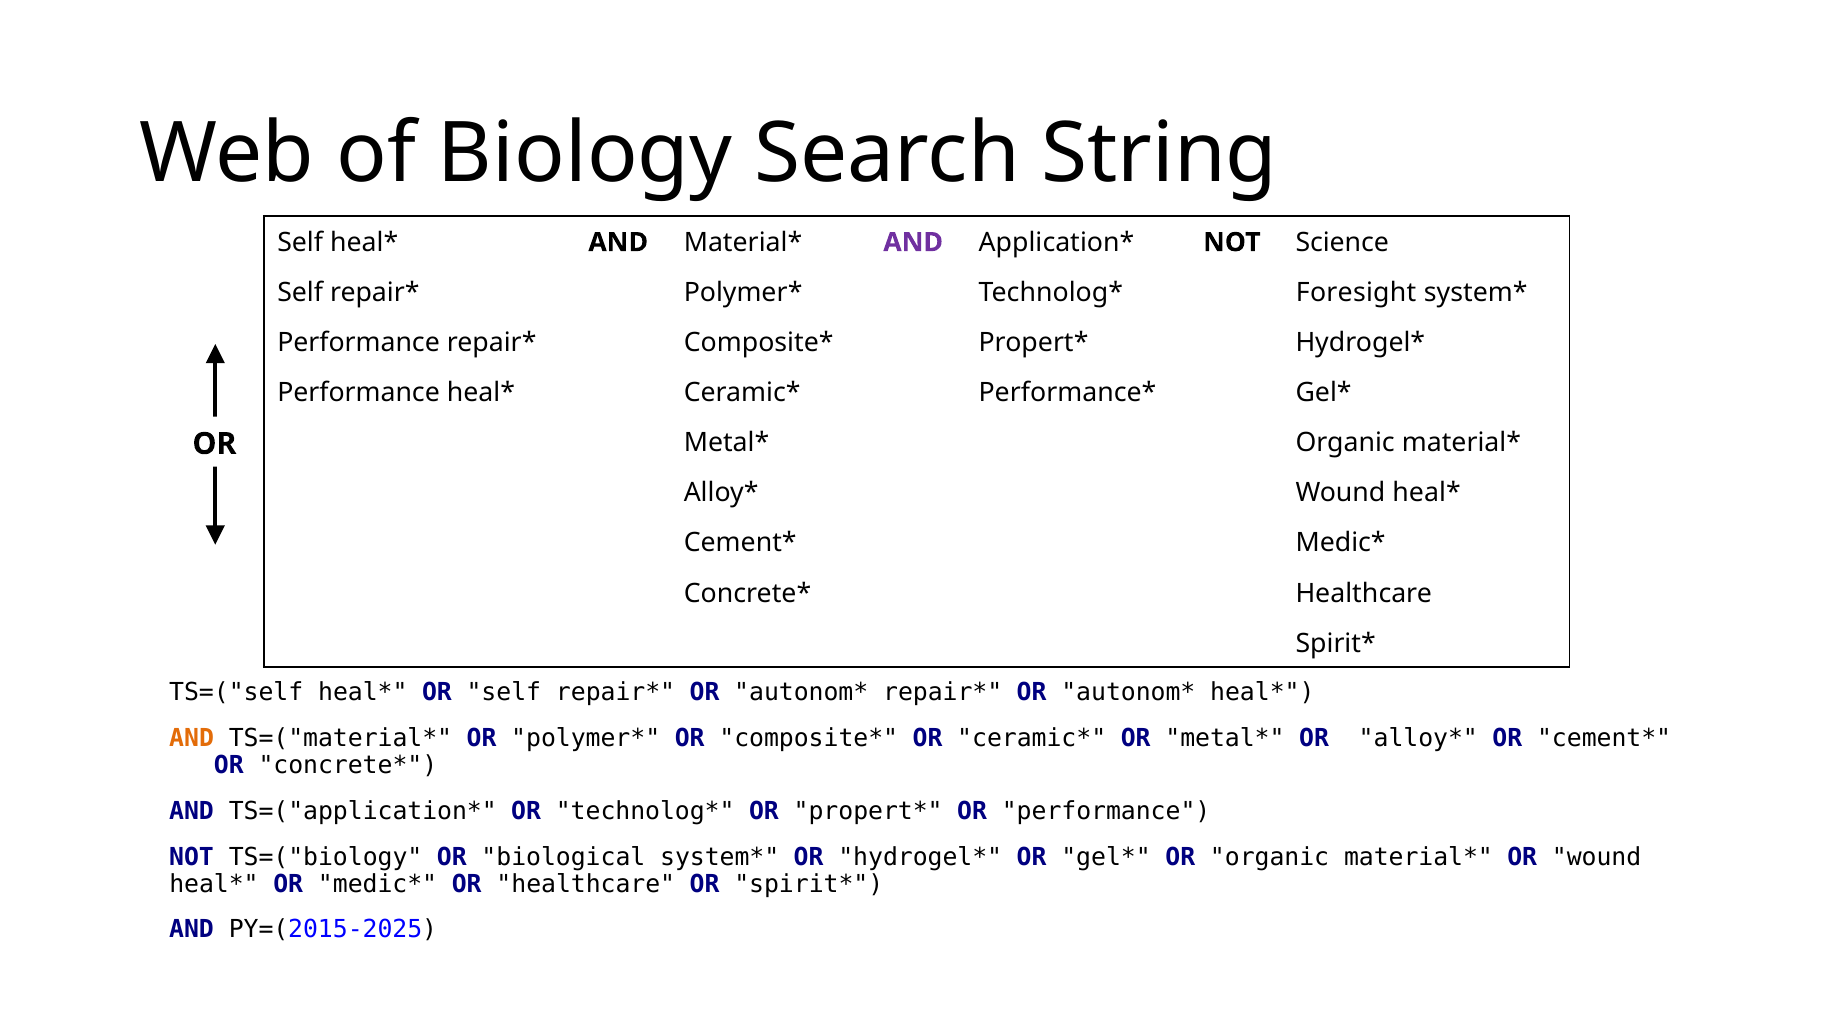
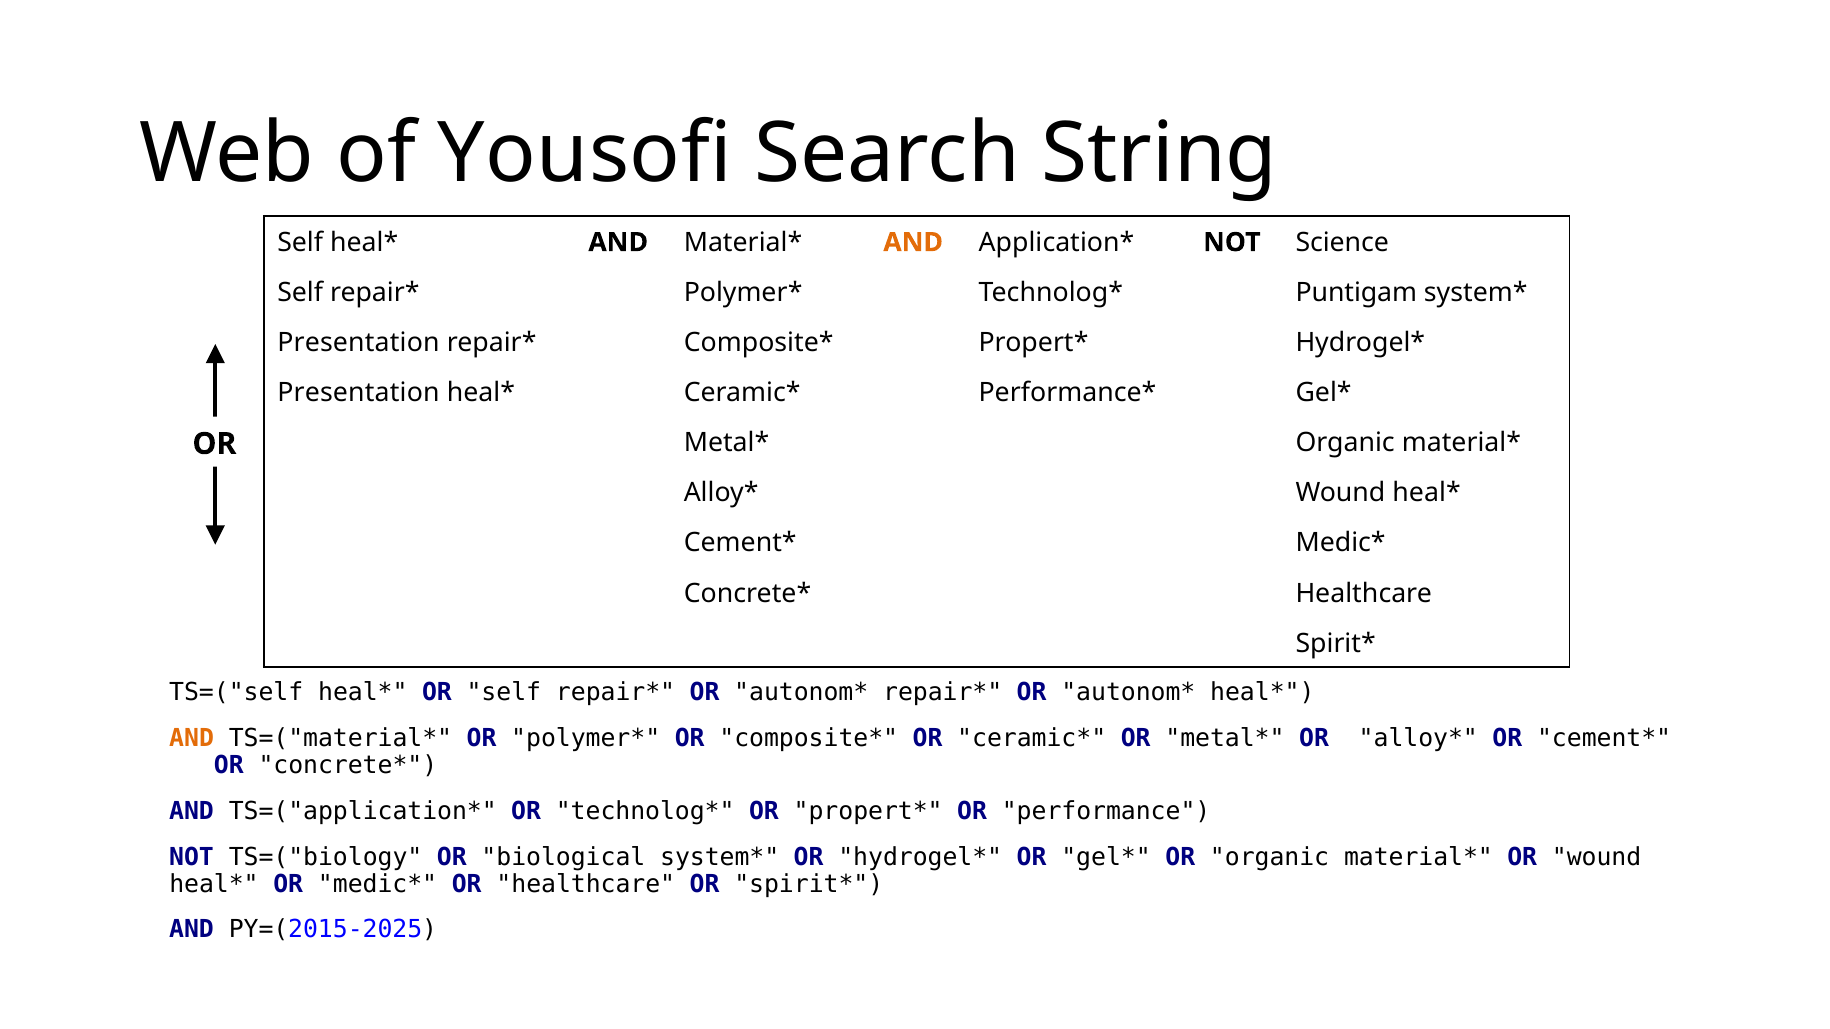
Biology: Biology -> Yousofi
AND at (913, 242) colour: purple -> orange
Foresight: Foresight -> Puntigam
Performance at (359, 343): Performance -> Presentation
Performance at (359, 393): Performance -> Presentation
